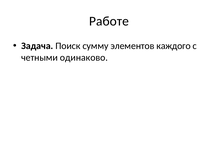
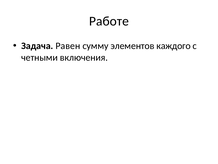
Поиск: Поиск -> Равен
одинаково: одинаково -> включения
